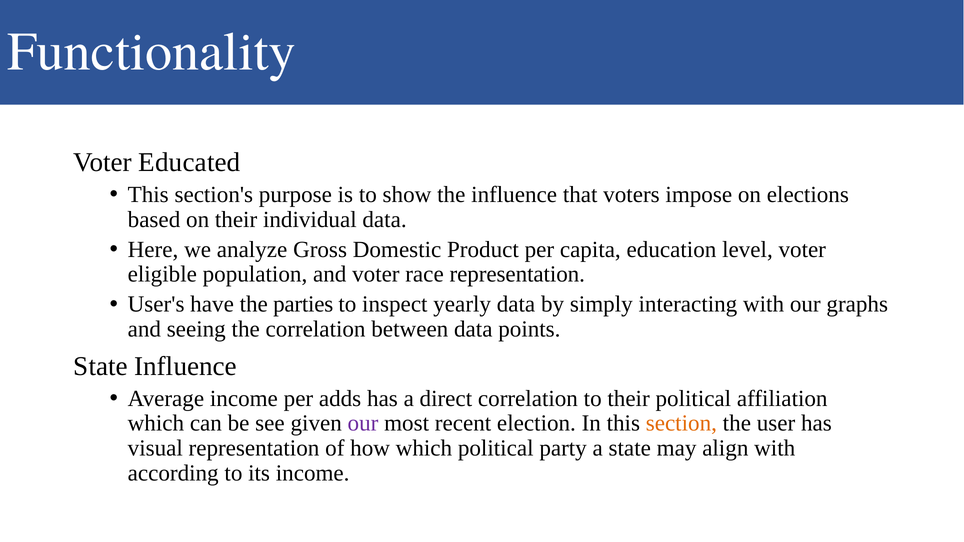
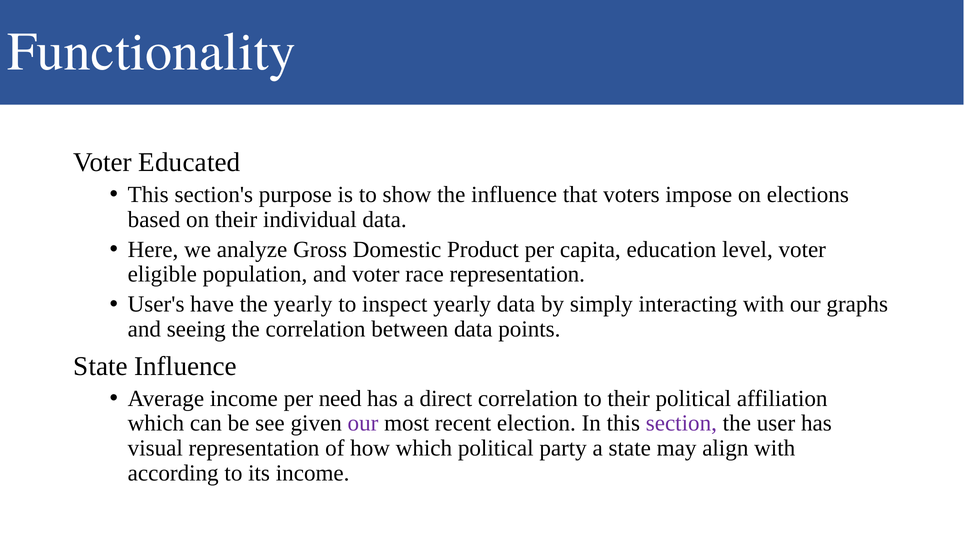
the parties: parties -> yearly
adds: adds -> need
section colour: orange -> purple
